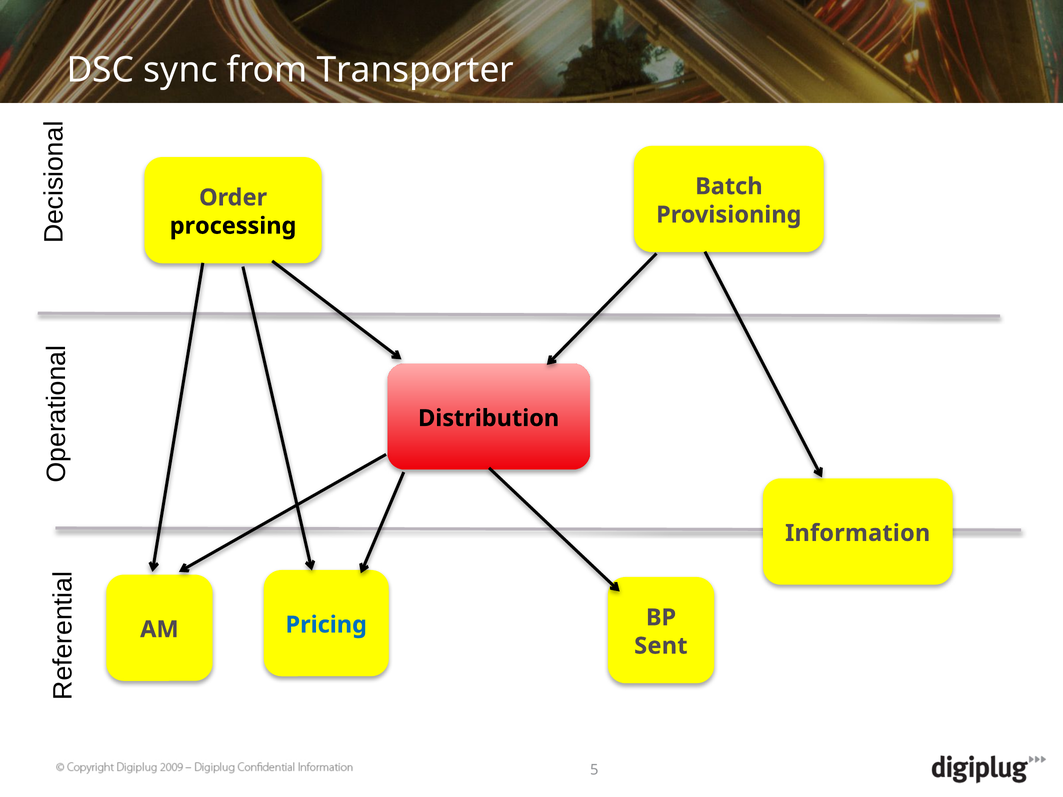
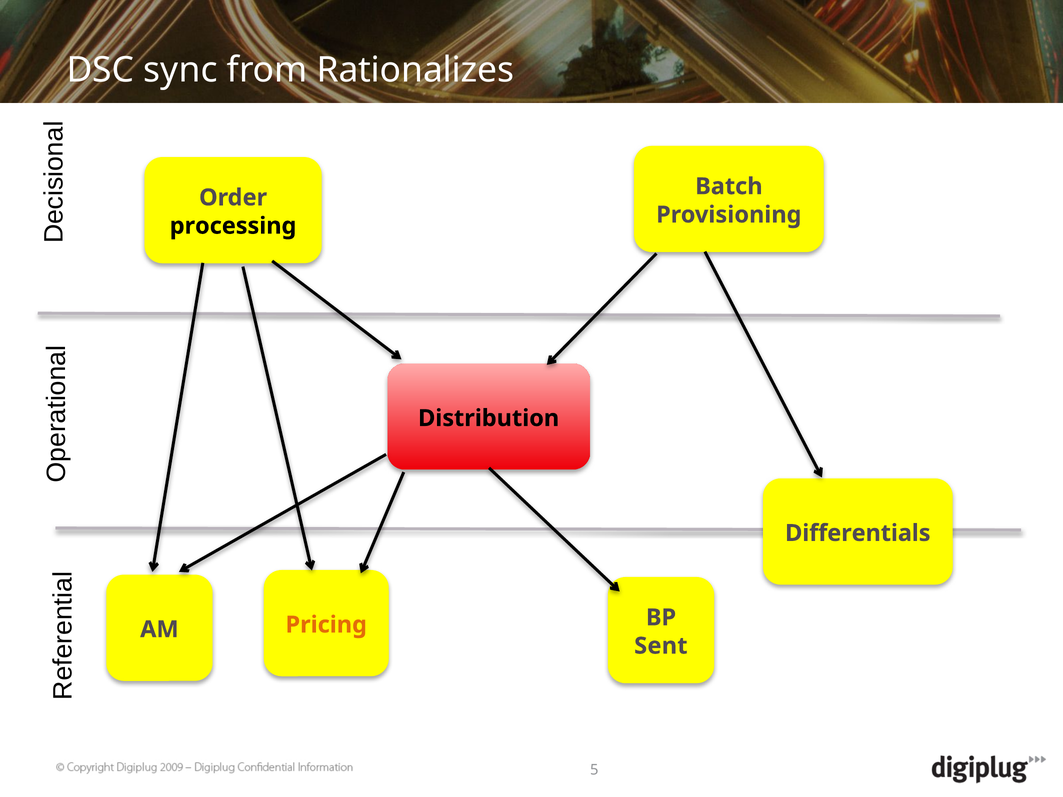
Transporter: Transporter -> Rationalizes
Information: Information -> Differentials
Pricing colour: blue -> orange
